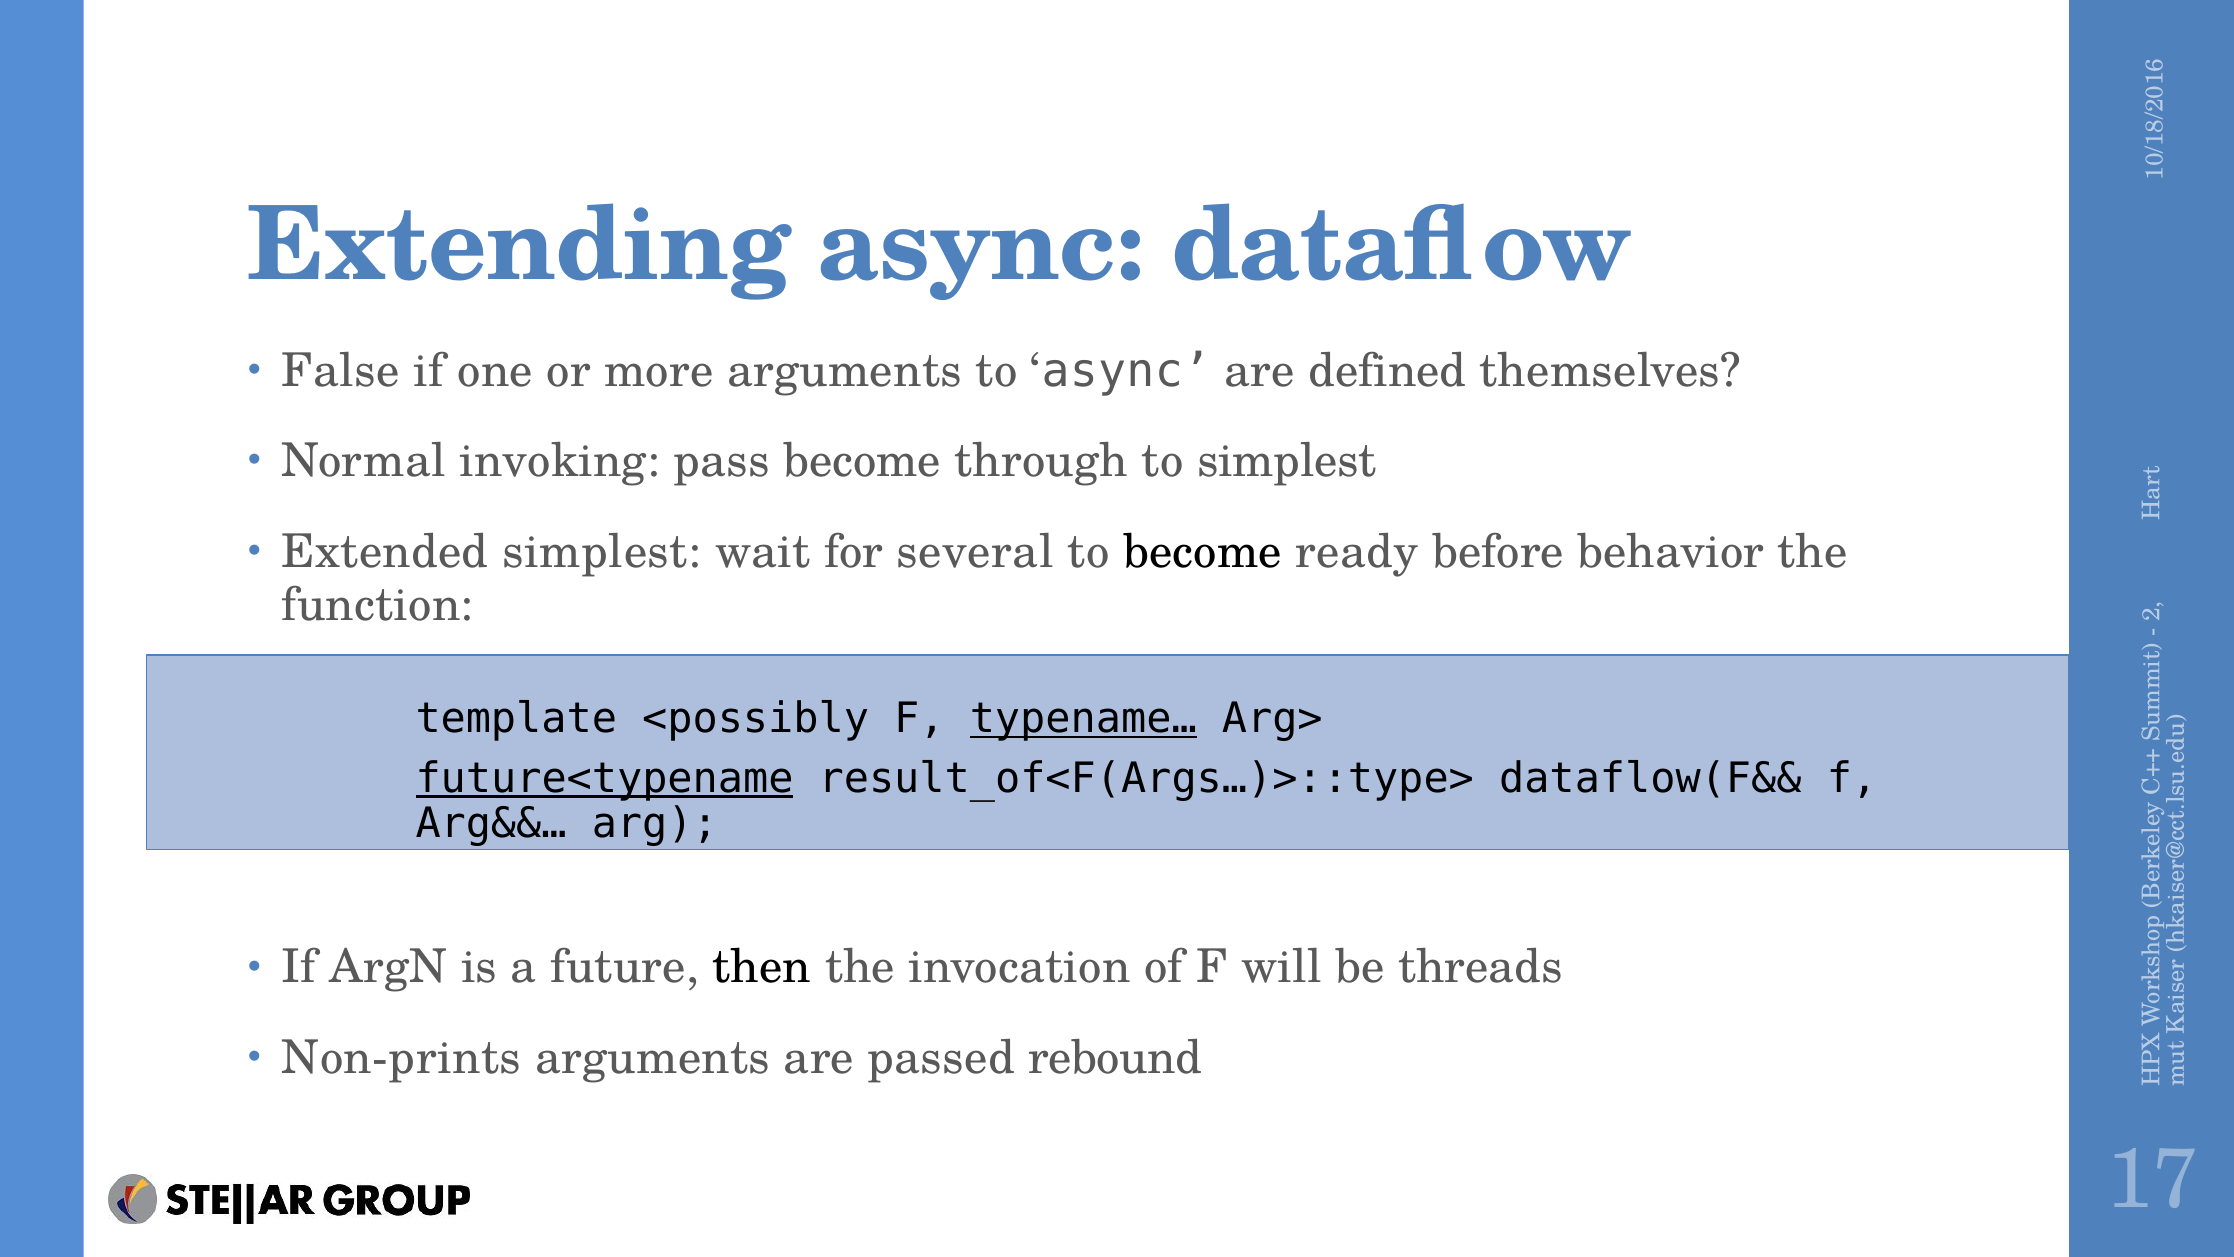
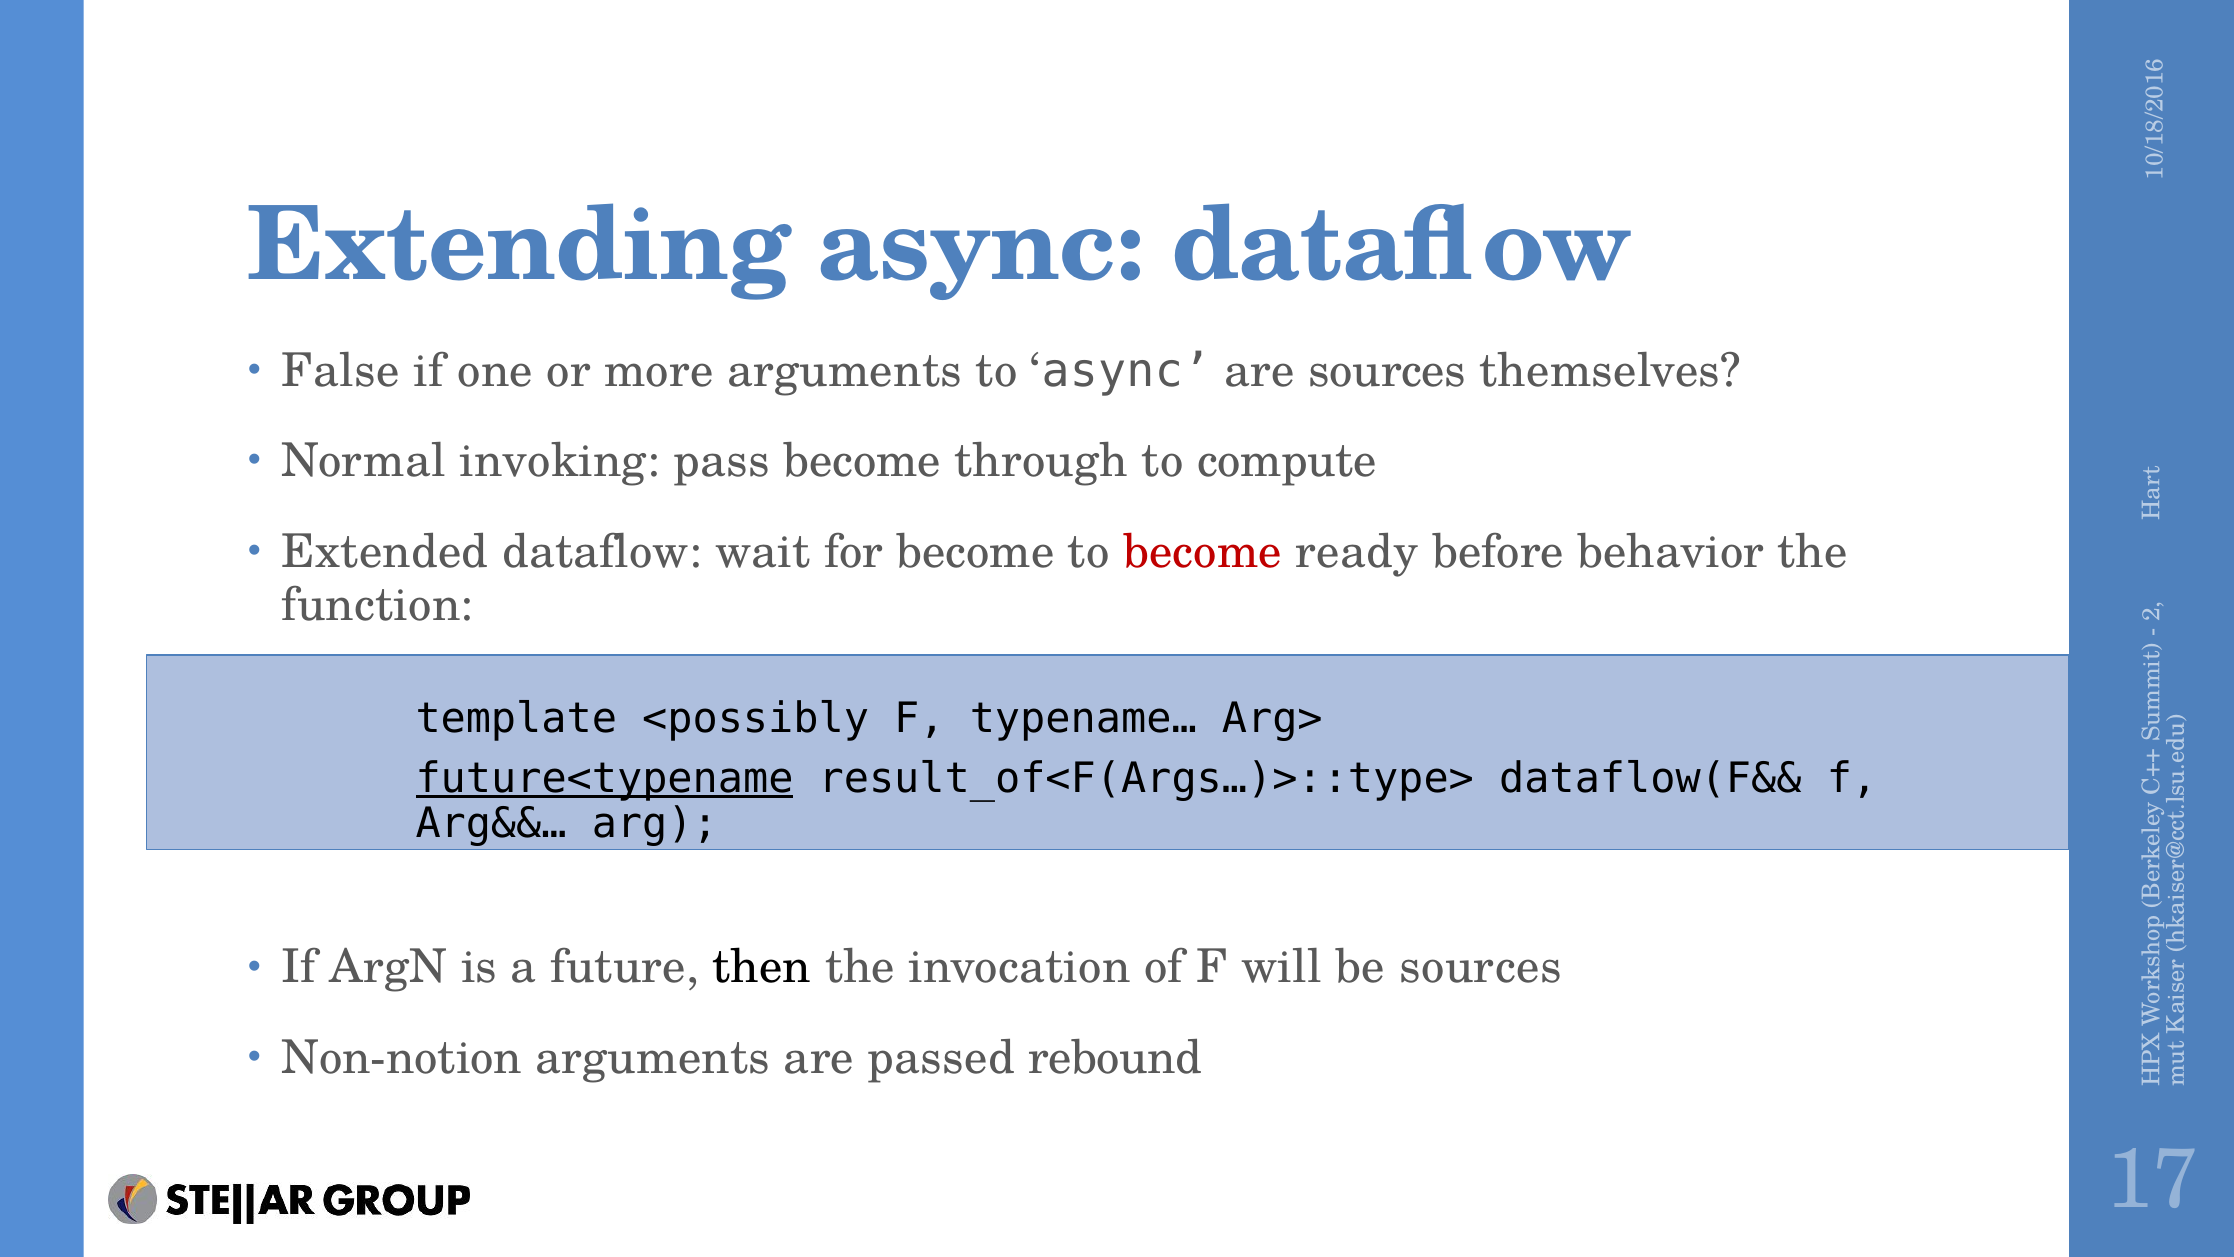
are defined: defined -> sources
to simplest: simplest -> compute
Extended simplest: simplest -> dataflow
for several: several -> become
become at (1203, 551) colour: black -> red
typename… underline: present -> none
be threads: threads -> sources
Non-prints: Non-prints -> Non-notion
